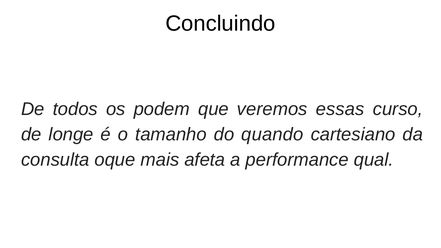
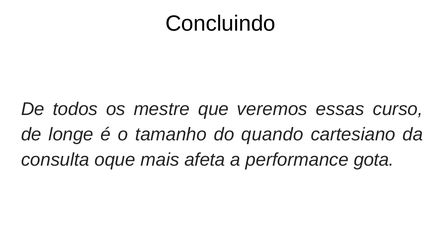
podem: podem -> mestre
qual: qual -> gota
